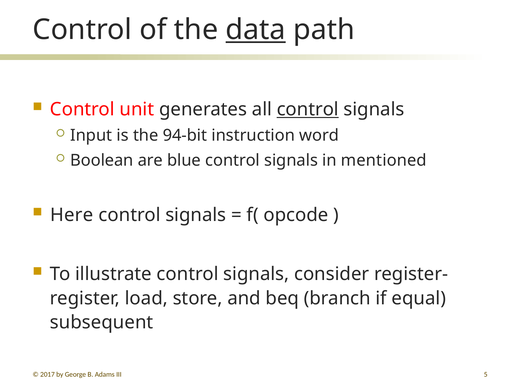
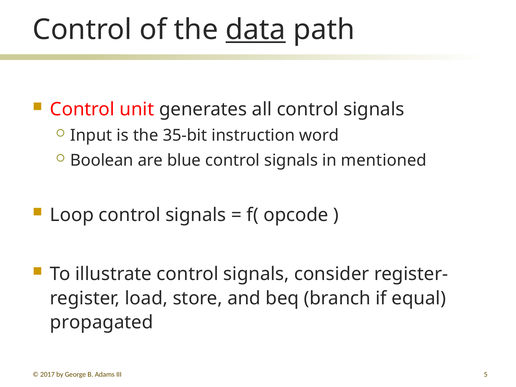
control at (308, 109) underline: present -> none
94-bit: 94-bit -> 35-bit
Here: Here -> Loop
subsequent: subsequent -> propagated
